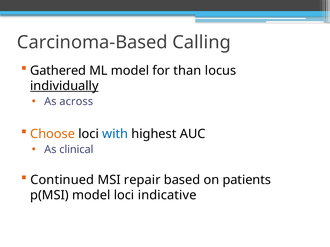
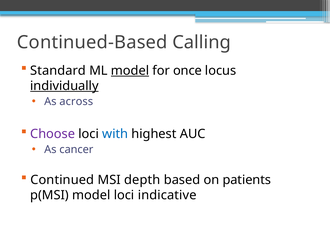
Carcinoma-Based: Carcinoma-Based -> Continued-Based
Gathered: Gathered -> Standard
model at (130, 71) underline: none -> present
than: than -> once
Choose colour: orange -> purple
clinical: clinical -> cancer
repair: repair -> depth
